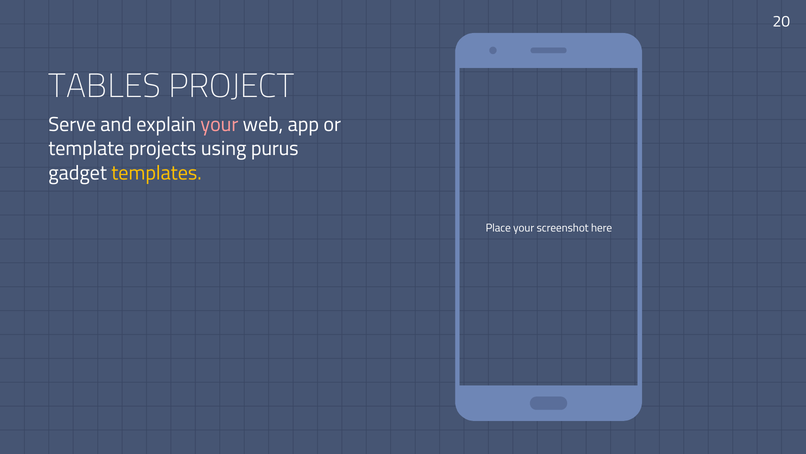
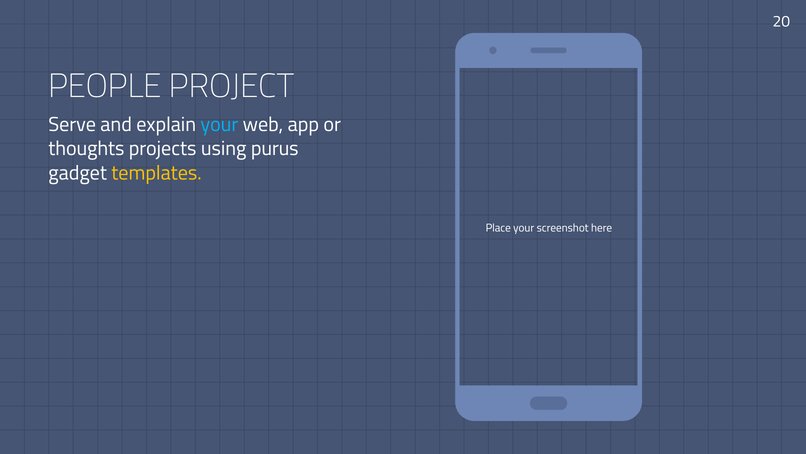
TABLES: TABLES -> PEOPLE
your at (219, 124) colour: pink -> light blue
template: template -> thoughts
